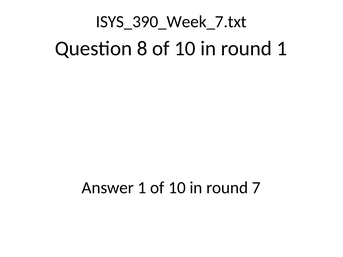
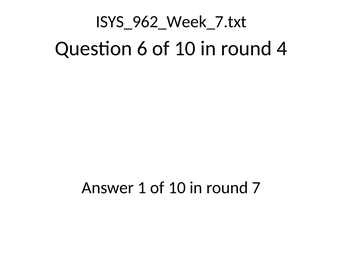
ISYS_390_Week_7.txt: ISYS_390_Week_7.txt -> ISYS_962_Week_7.txt
8: 8 -> 6
round 1: 1 -> 4
